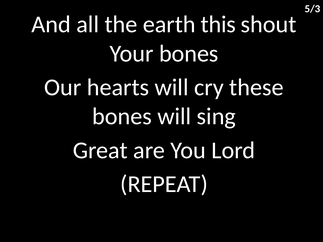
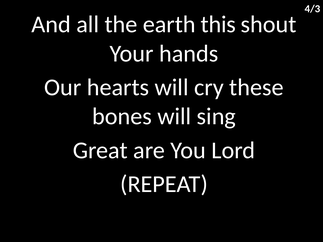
5/3: 5/3 -> 4/3
Your bones: bones -> hands
